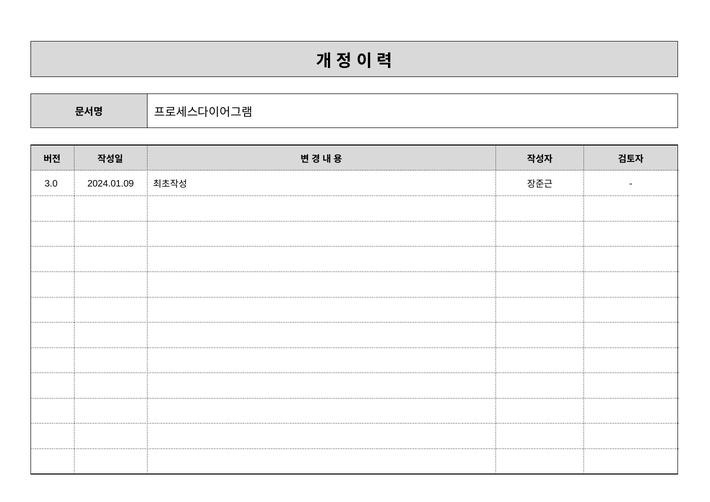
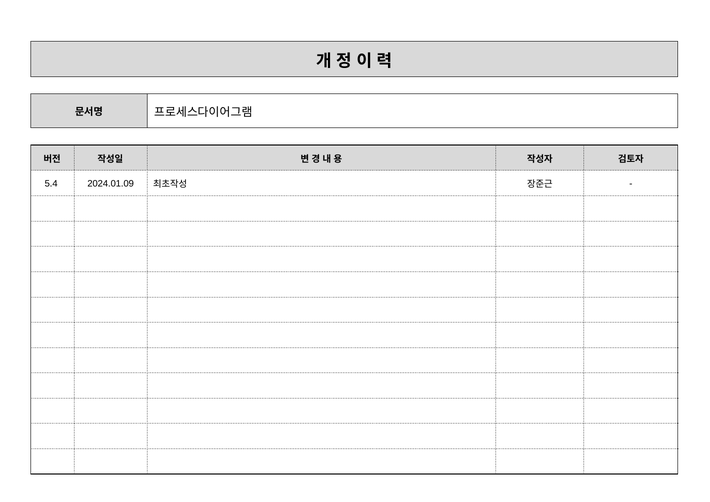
3.0: 3.0 -> 5.4
